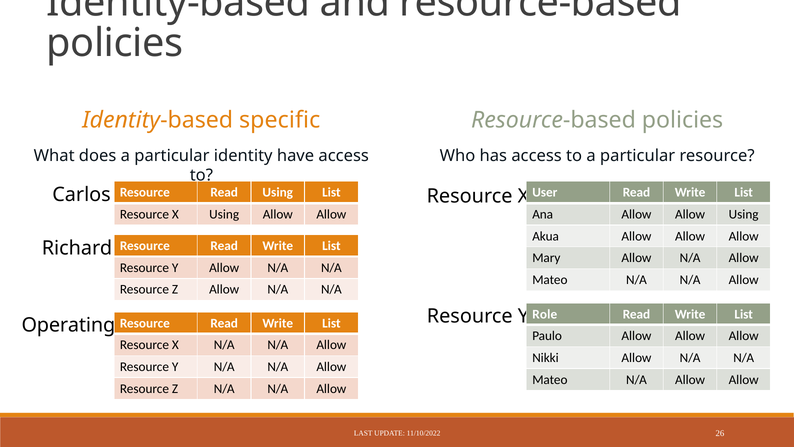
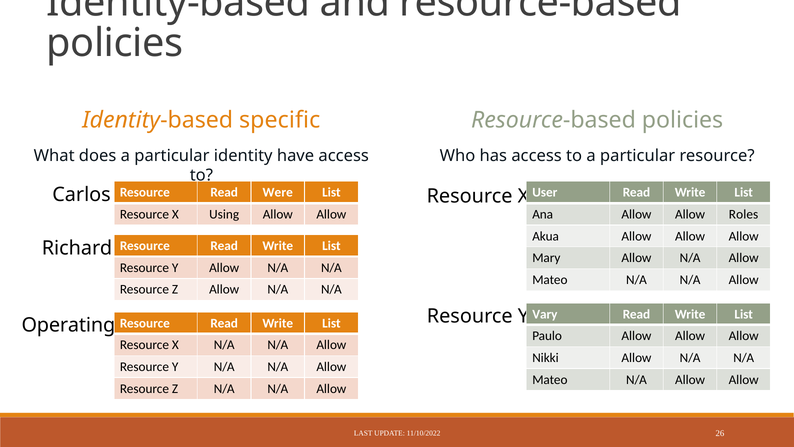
Read Using: Using -> Were
Allow Using: Using -> Roles
Role: Role -> Vary
